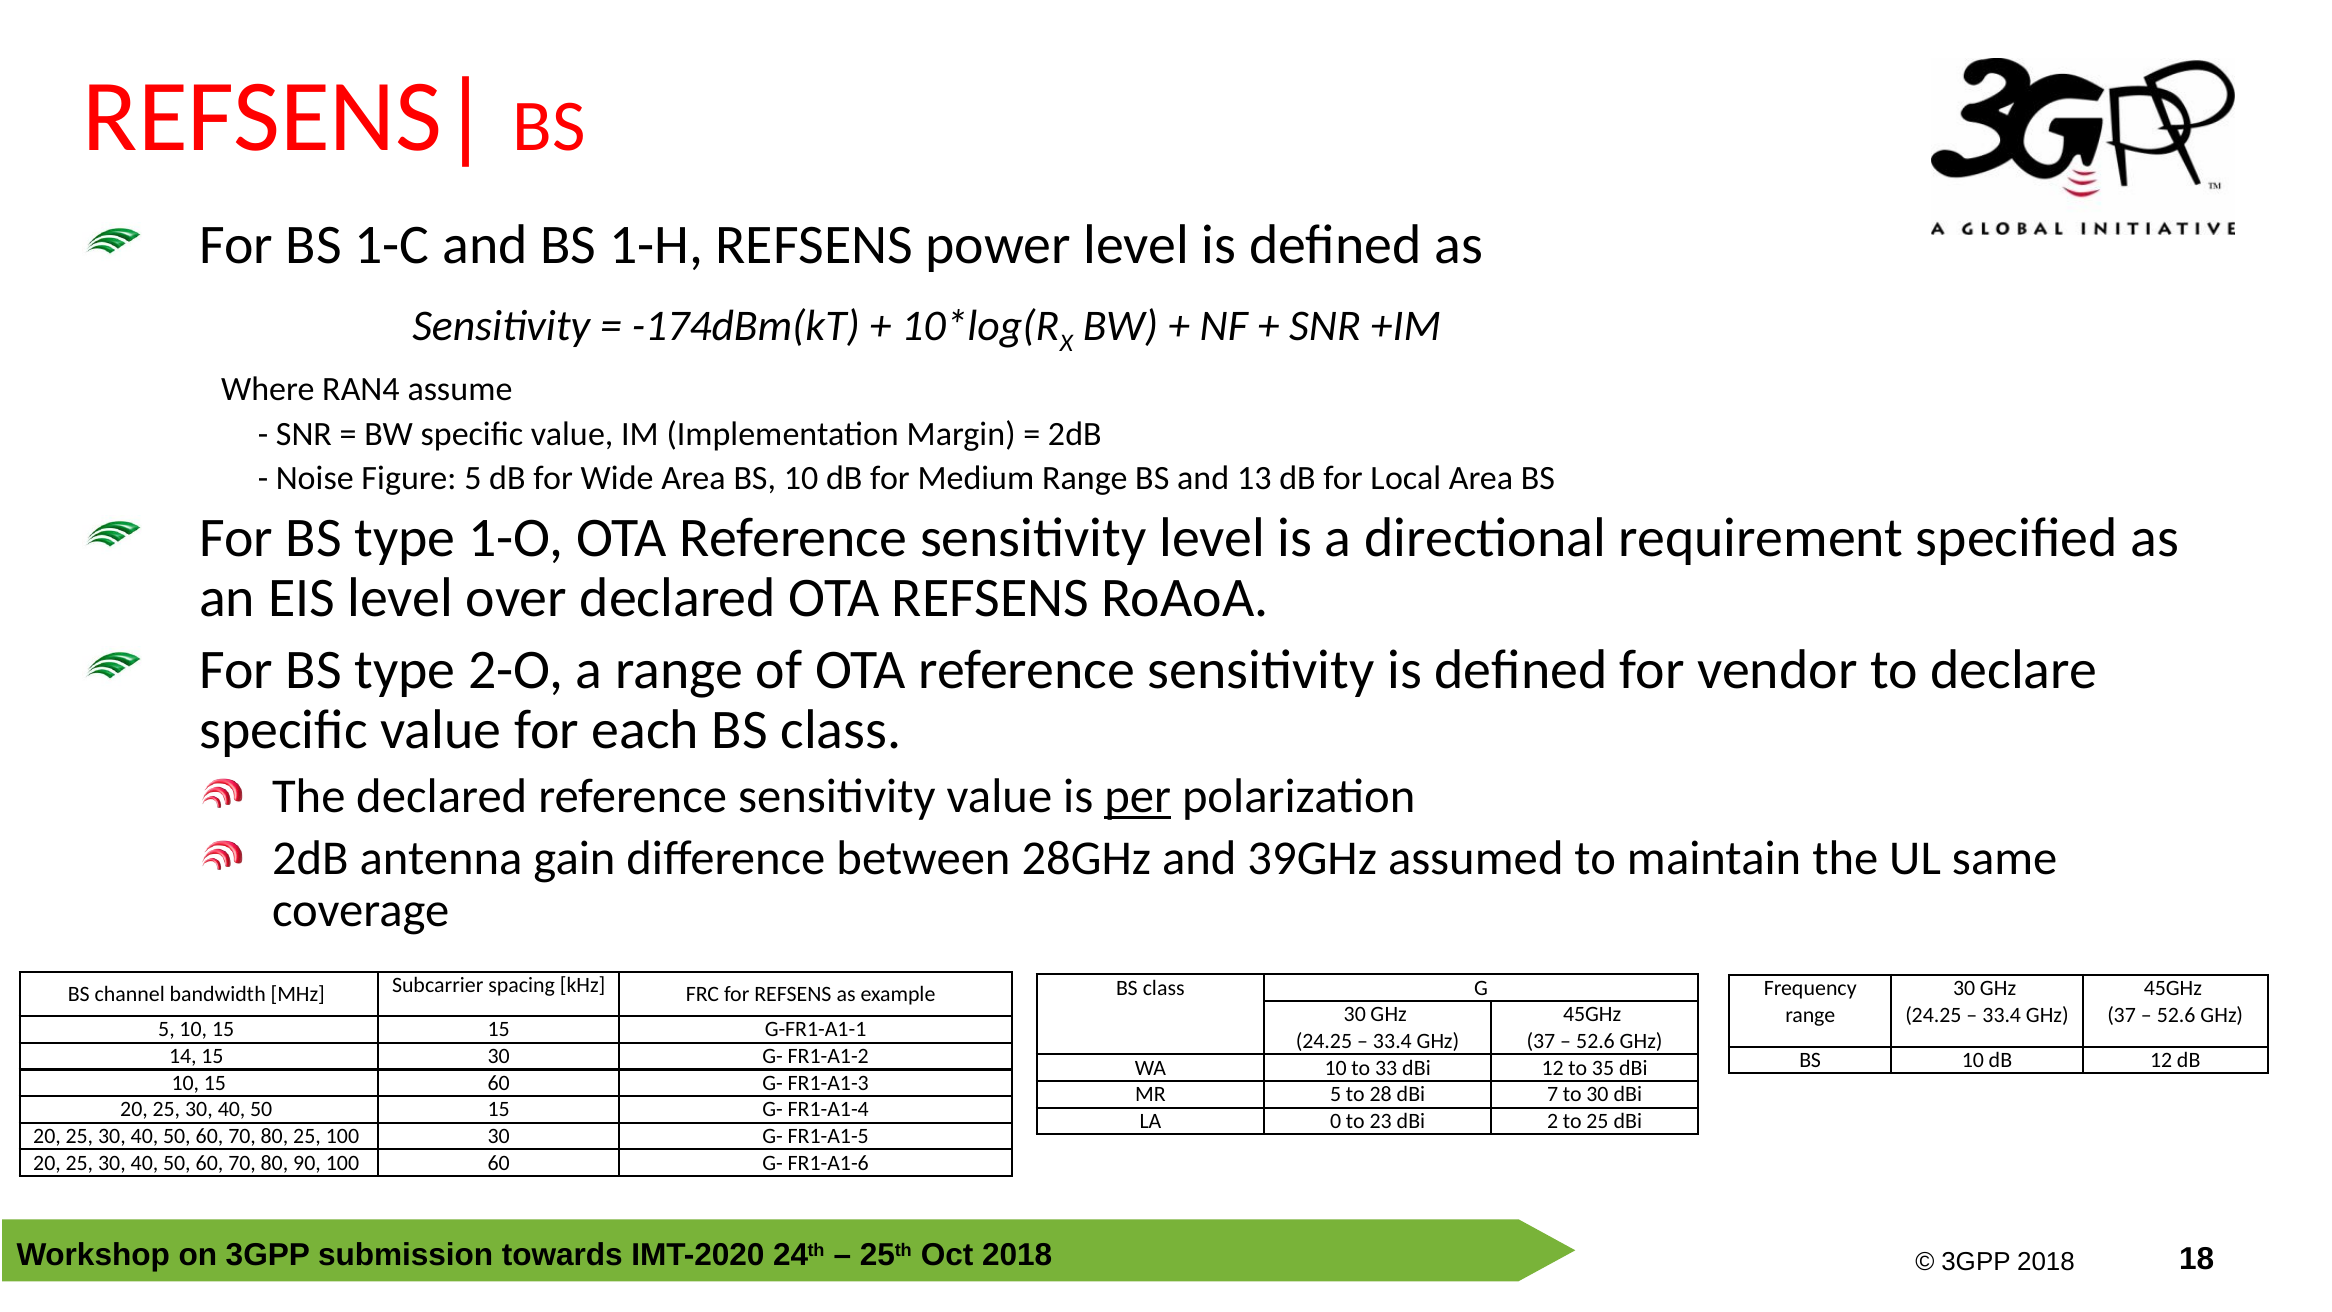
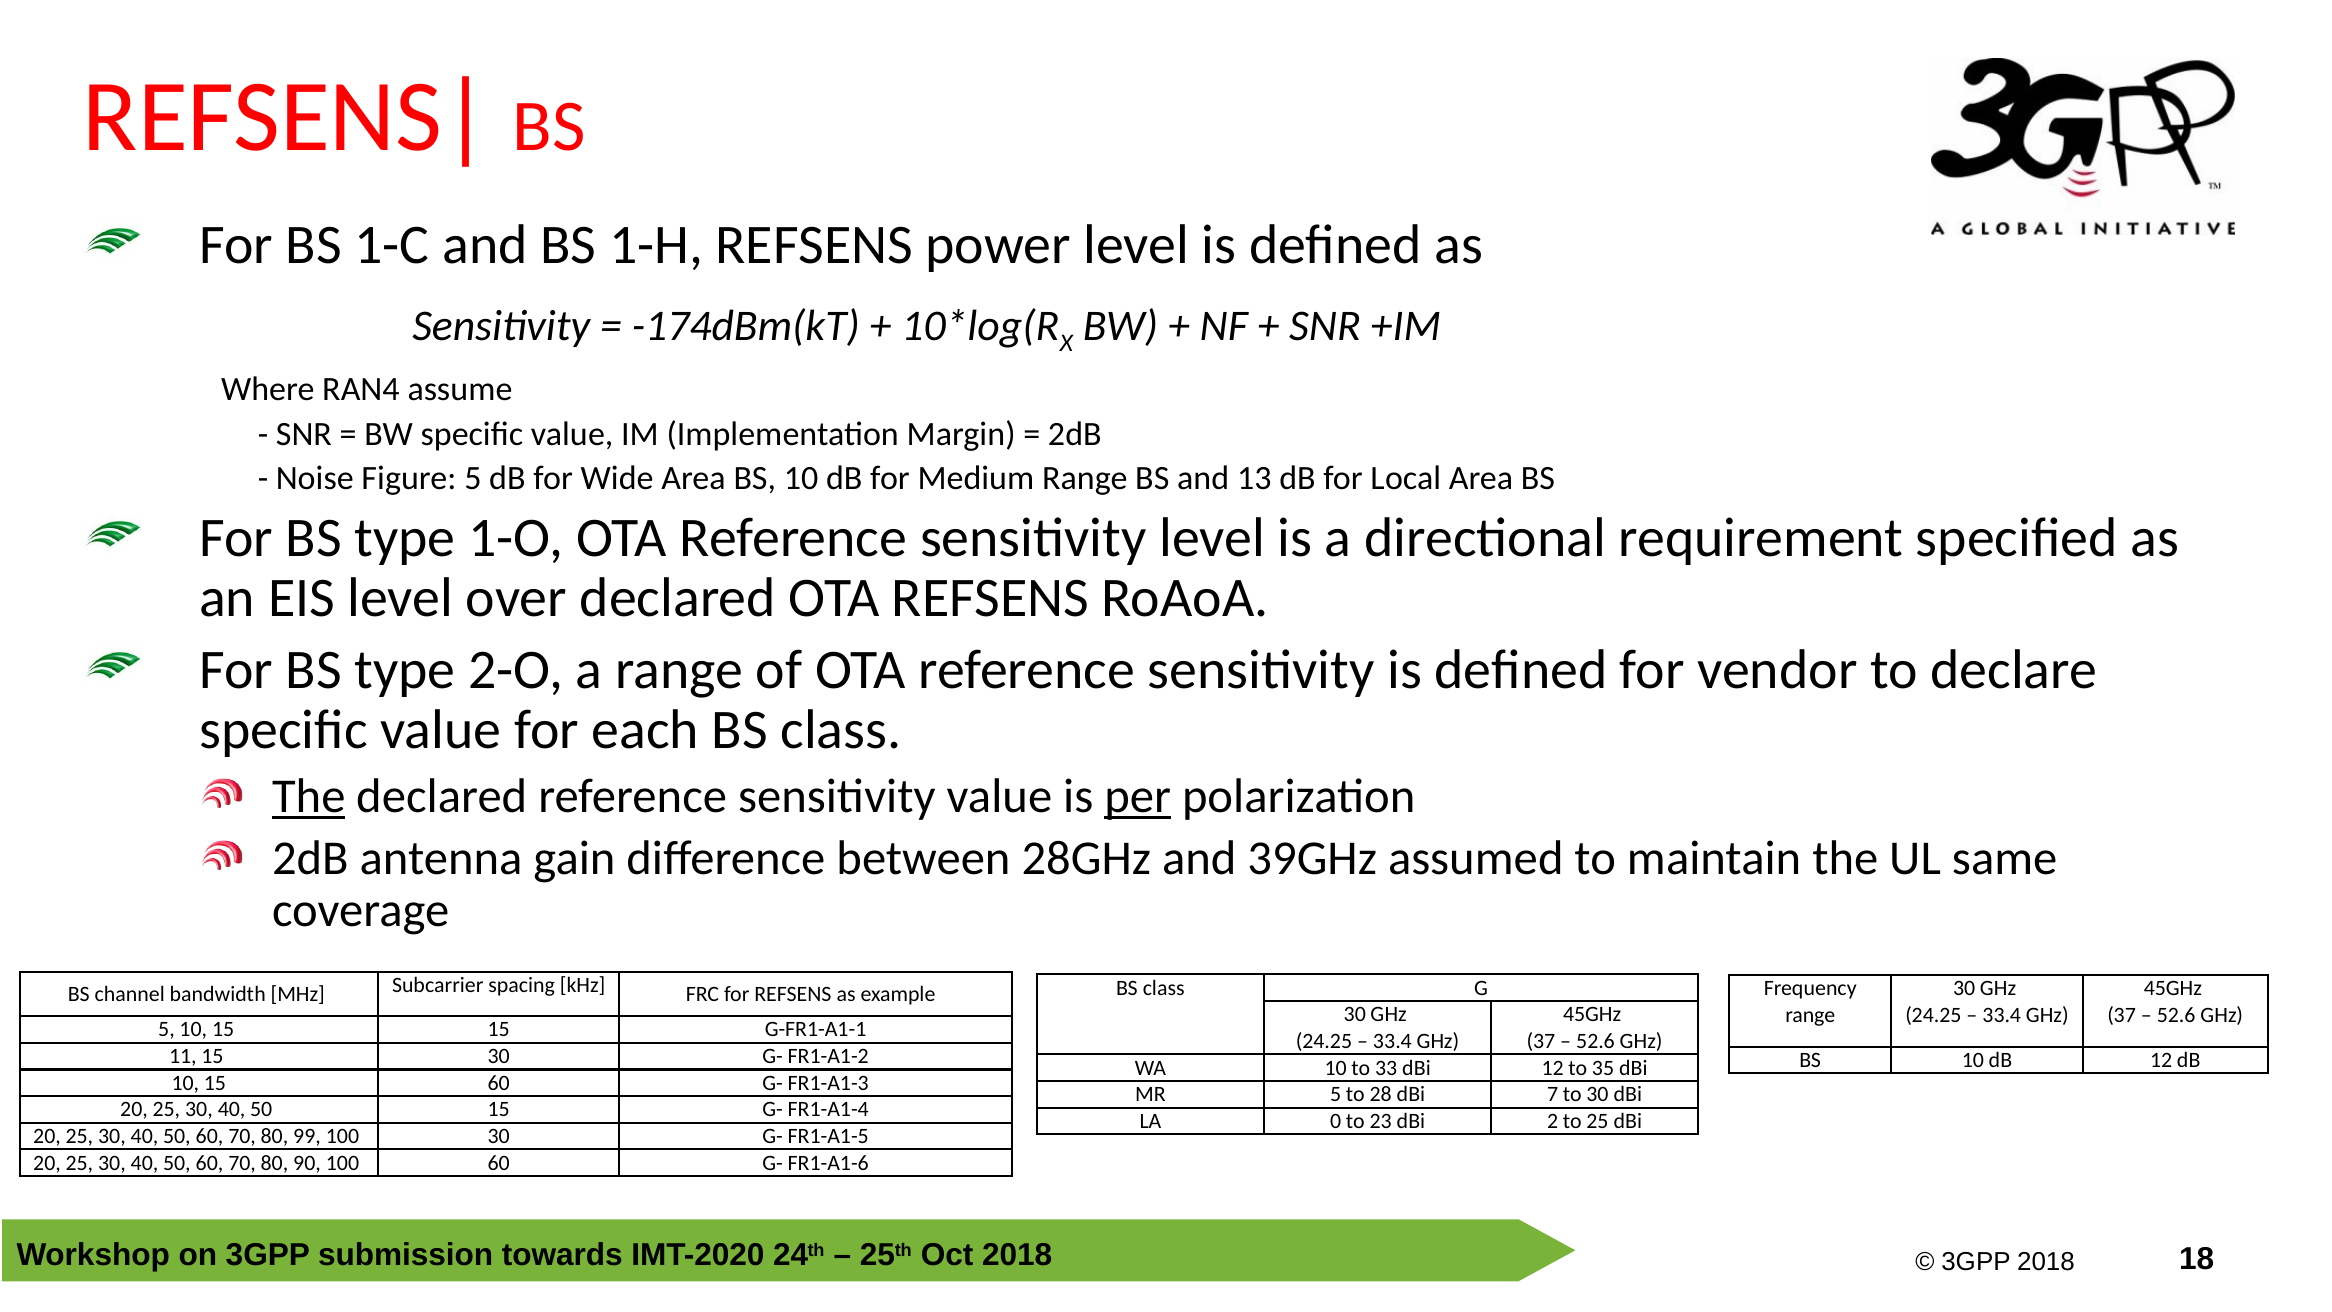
The at (309, 796) underline: none -> present
14: 14 -> 11
80 25: 25 -> 99
